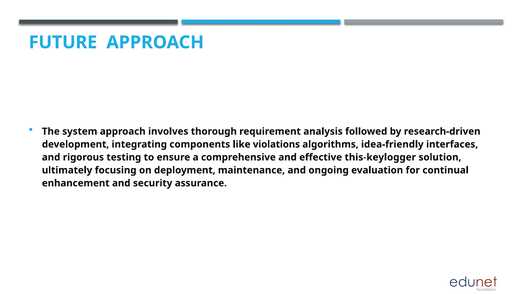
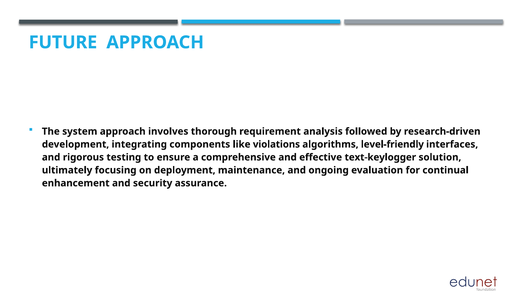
idea-friendly: idea-friendly -> level-friendly
this-keylogger: this-keylogger -> text-keylogger
